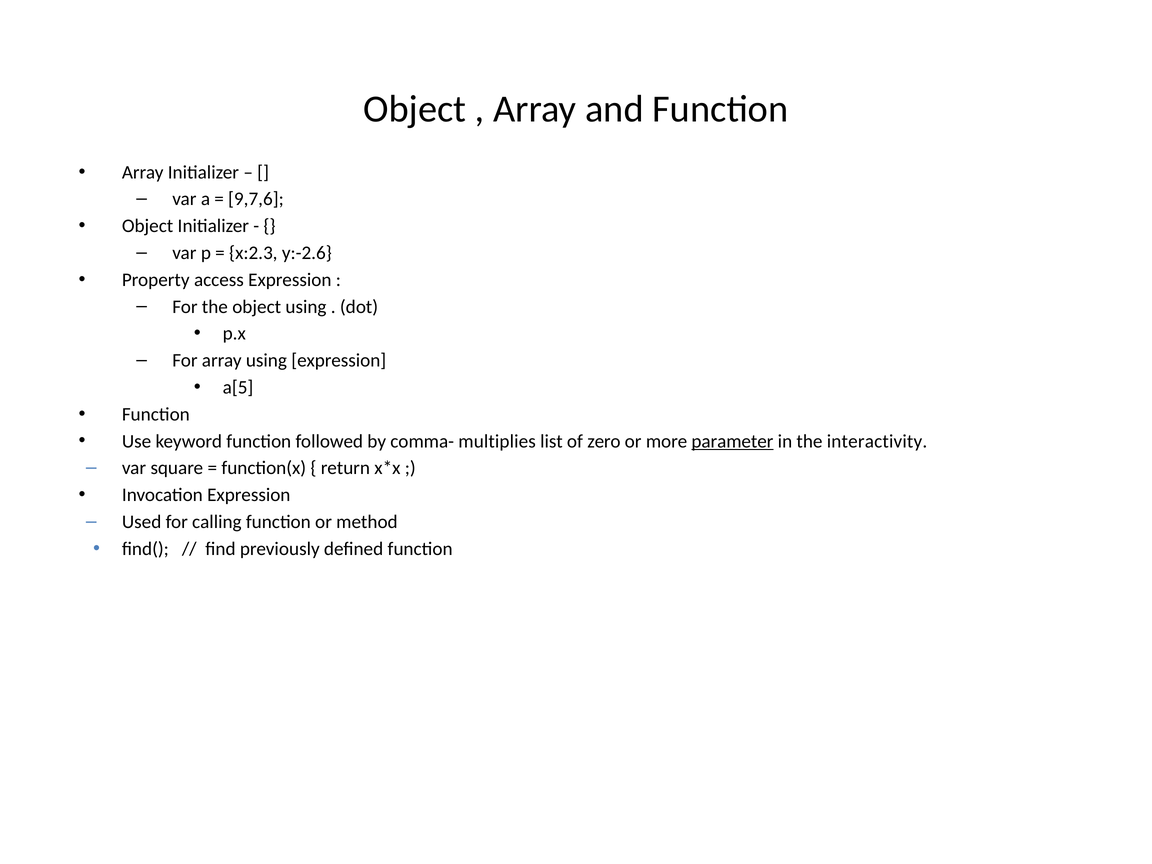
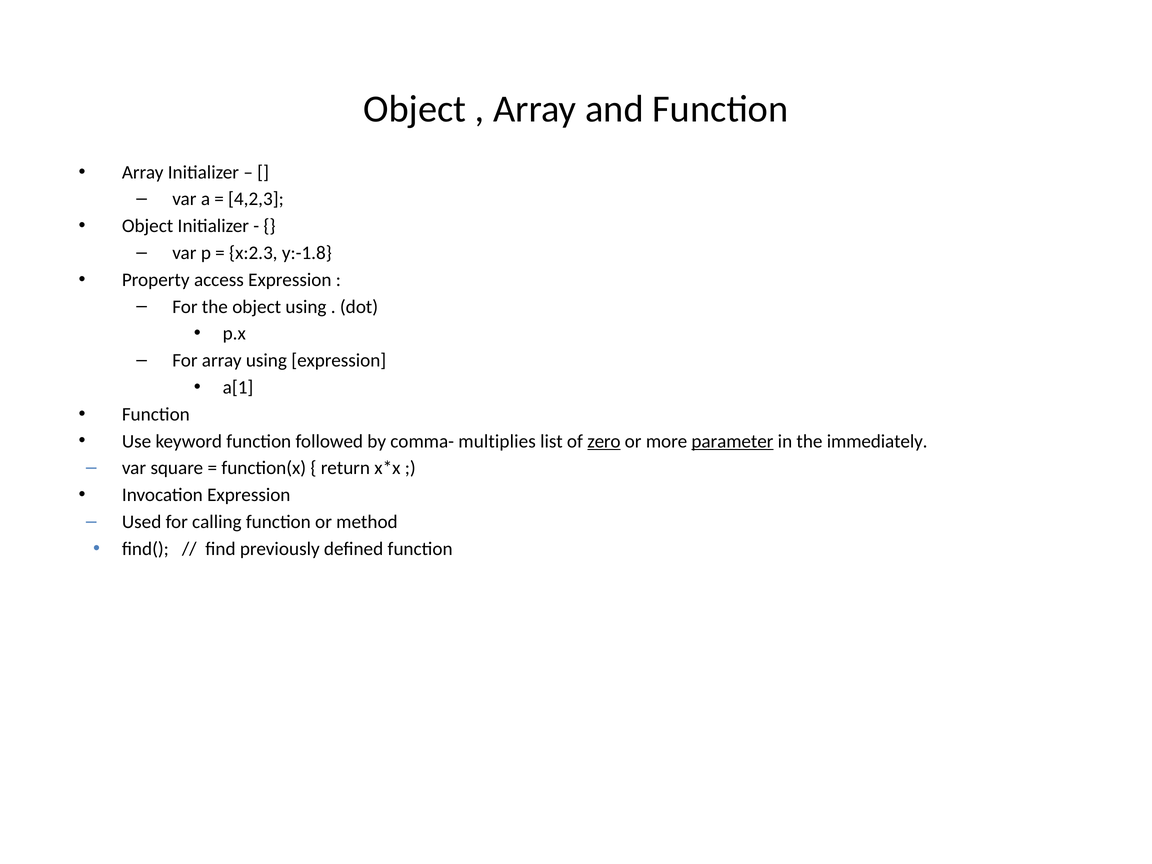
9,7,6: 9,7,6 -> 4,2,3
y:-2.6: y:-2.6 -> y:-1.8
a[5: a[5 -> a[1
zero underline: none -> present
interactivity: interactivity -> immediately
